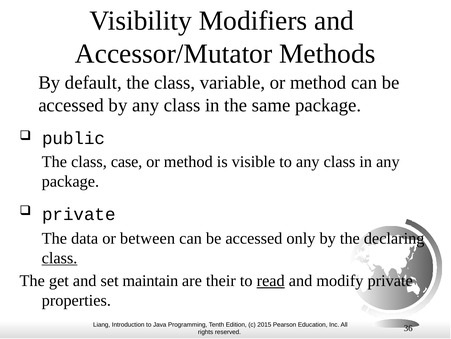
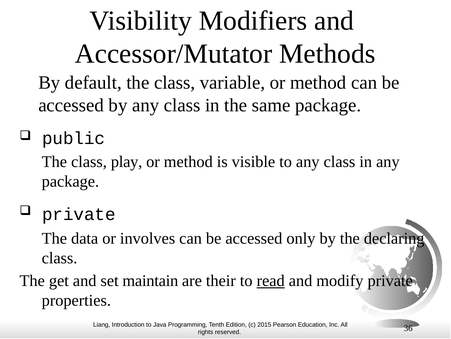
case: case -> play
between: between -> involves
class at (60, 257) underline: present -> none
